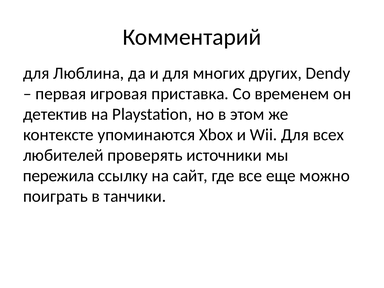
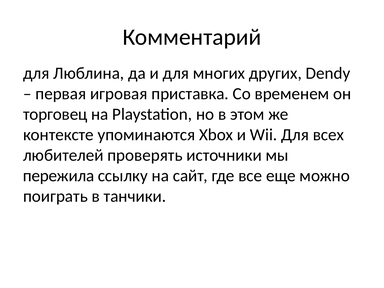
детектив: детектив -> торговец
